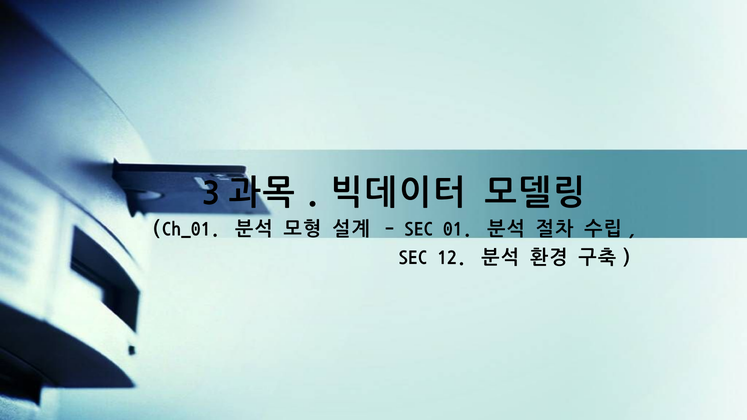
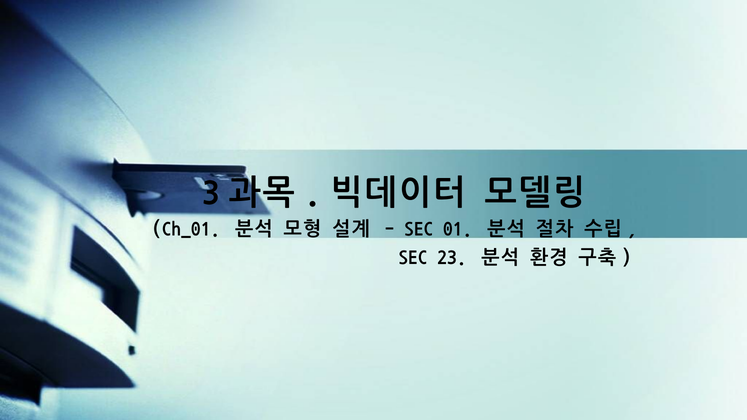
12: 12 -> 23
